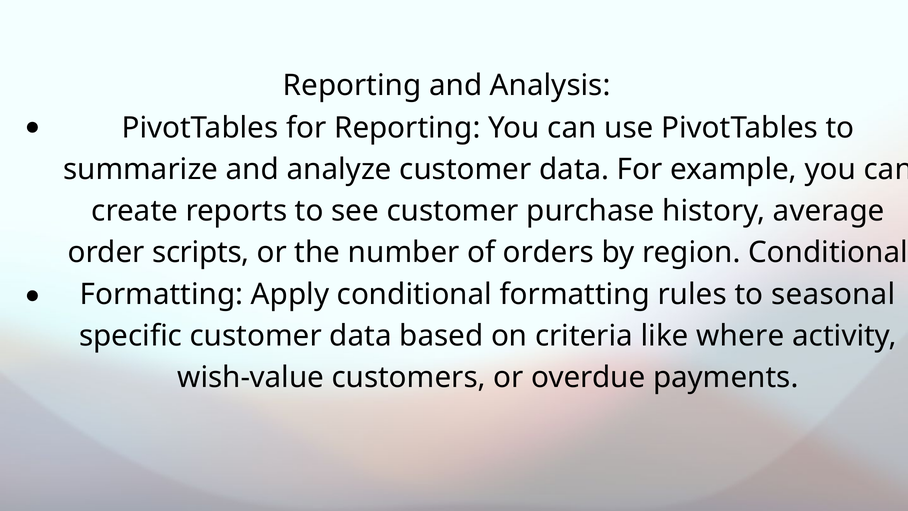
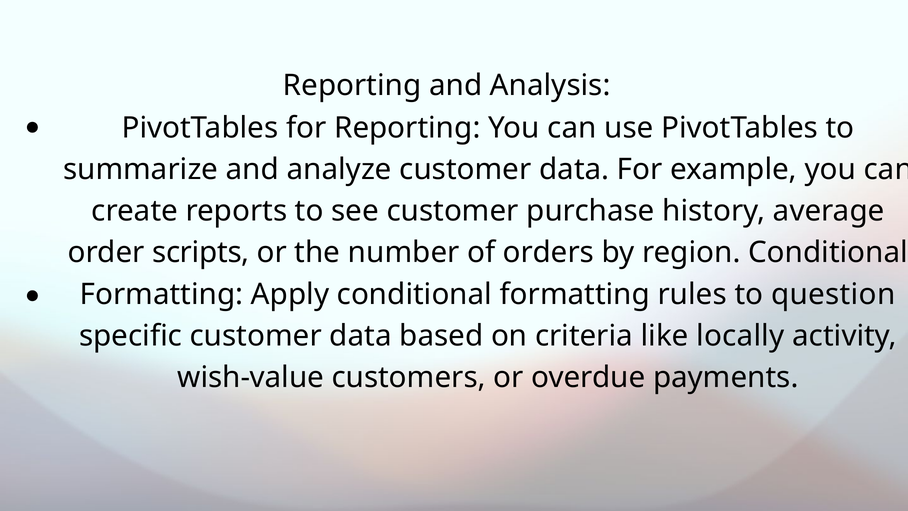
seasonal: seasonal -> question
where: where -> locally
